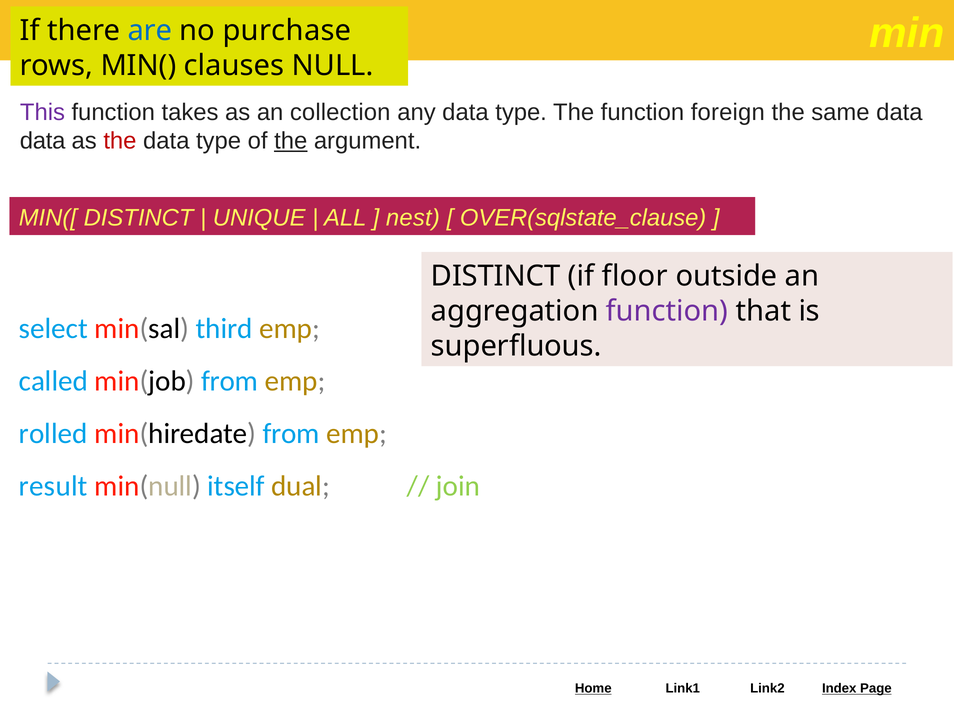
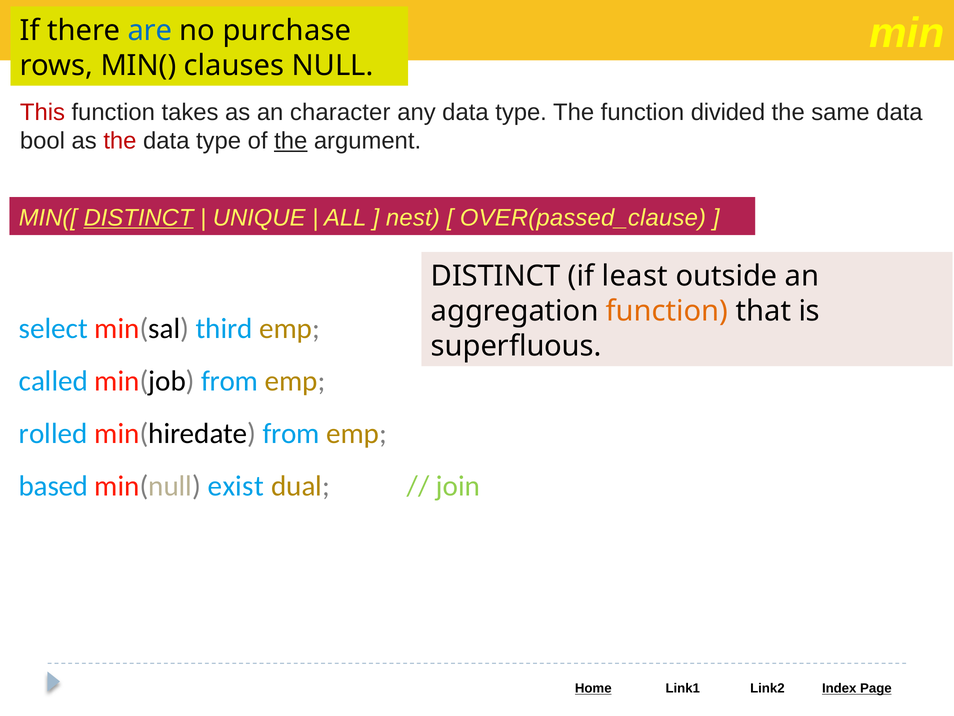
This colour: purple -> red
collection: collection -> character
foreign: foreign -> divided
data at (43, 141): data -> bool
DISTINCT at (139, 218) underline: none -> present
OVER(sqlstate_clause: OVER(sqlstate_clause -> OVER(passed_clause
floor: floor -> least
function at (667, 311) colour: purple -> orange
result: result -> based
itself: itself -> exist
